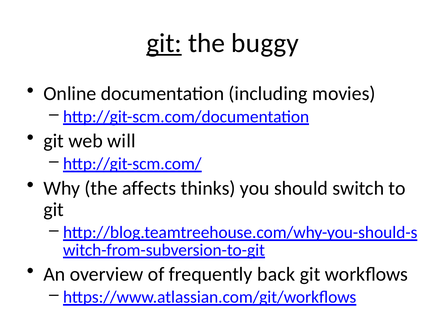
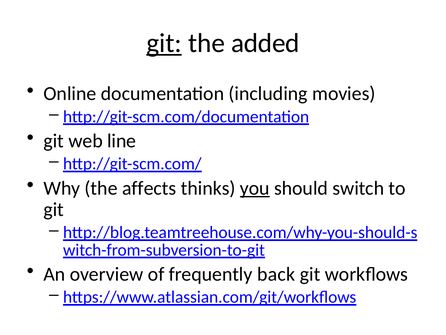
buggy: buggy -> added
will: will -> line
you underline: none -> present
